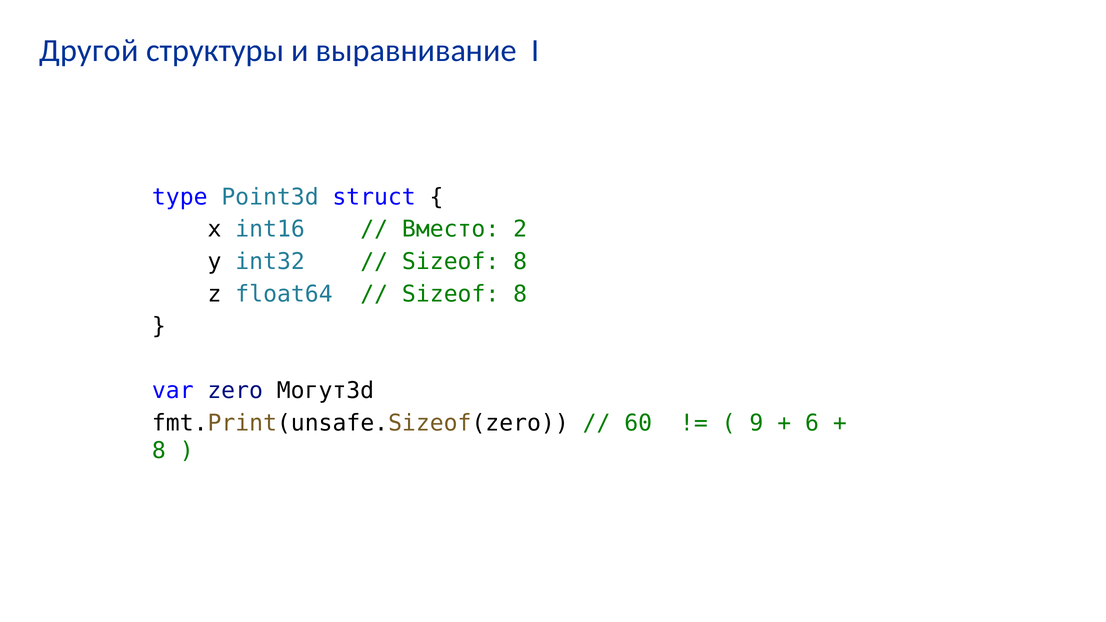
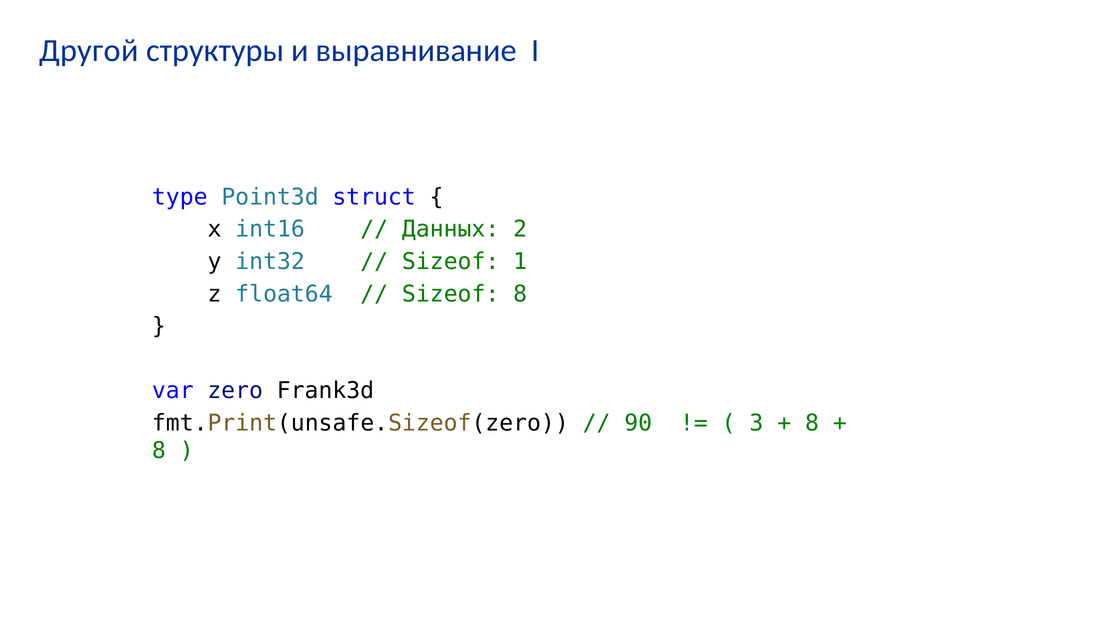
Вместо: Вместо -> Данных
8 at (520, 262): 8 -> 1
Могут3d: Могут3d -> Frank3d
60: 60 -> 90
9: 9 -> 3
6 at (812, 423): 6 -> 8
